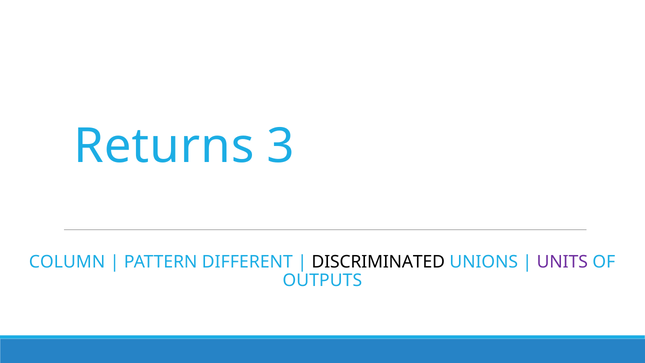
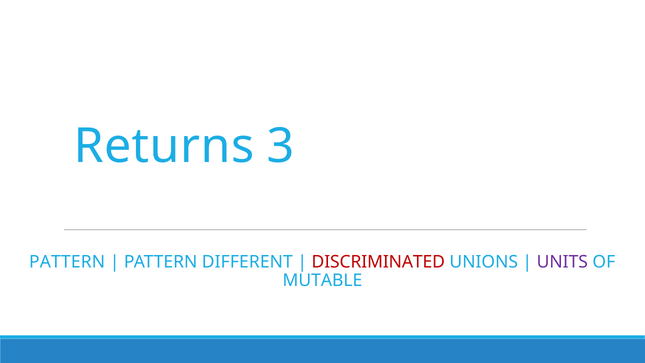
COLUMN at (67, 262): COLUMN -> PATTERN
DISCRIMINATED colour: black -> red
OUTPUTS: OUTPUTS -> MUTABLE
